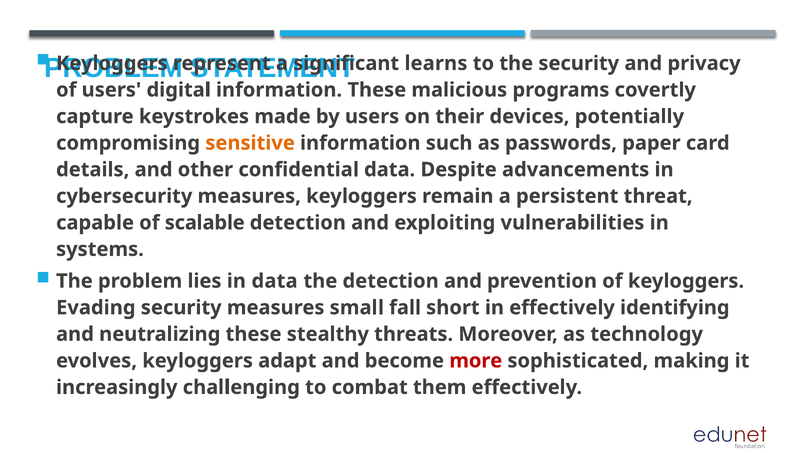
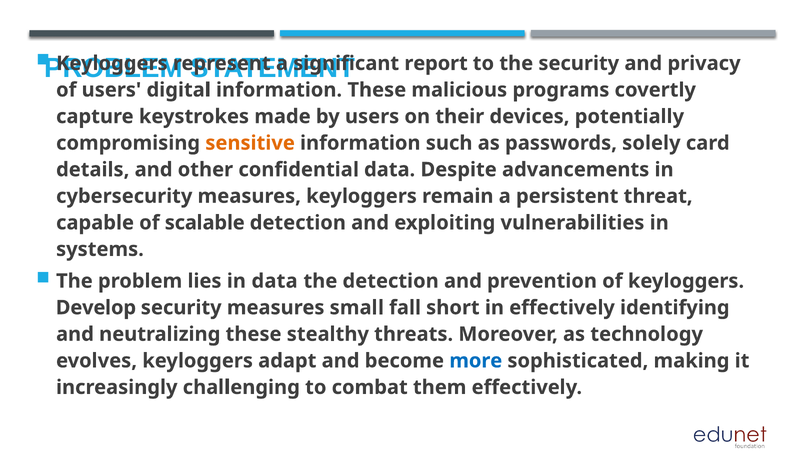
learns: learns -> report
paper: paper -> solely
Evading: Evading -> Develop
more colour: red -> blue
